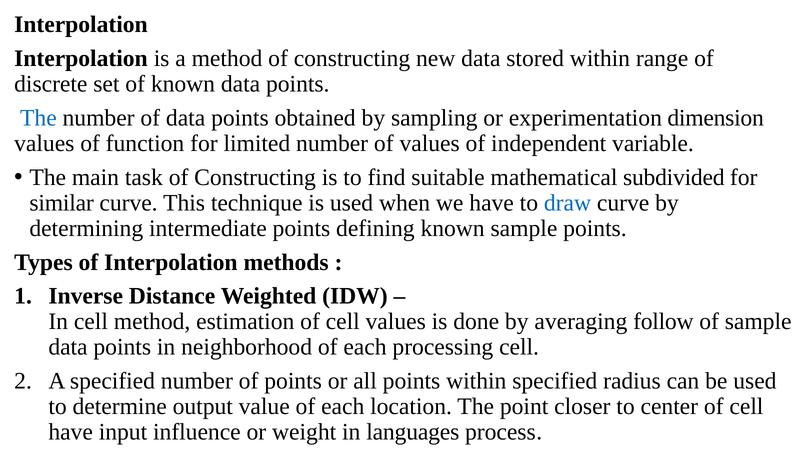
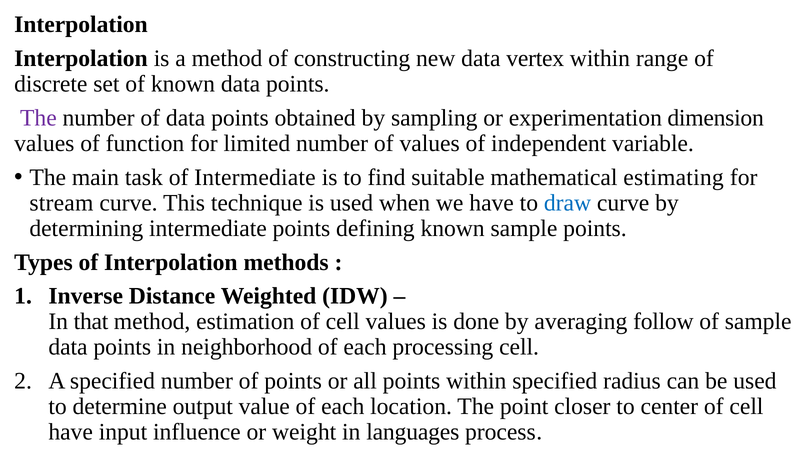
stored: stored -> vertex
The at (38, 118) colour: blue -> purple
task of Constructing: Constructing -> Intermediate
subdivided: subdivided -> estimating
similar: similar -> stream
In cell: cell -> that
